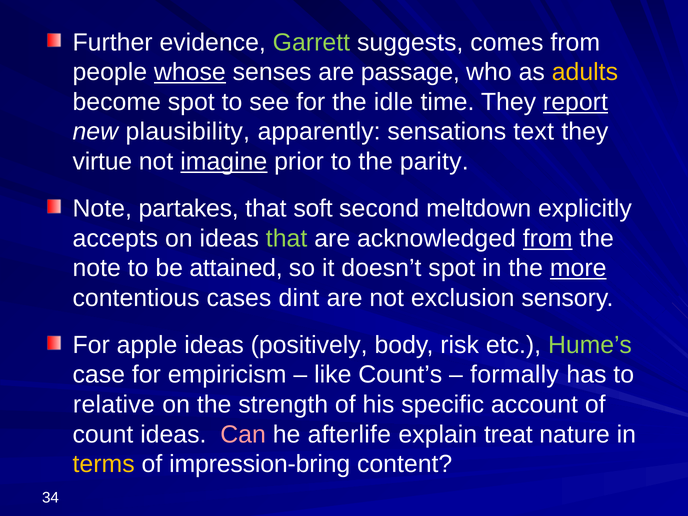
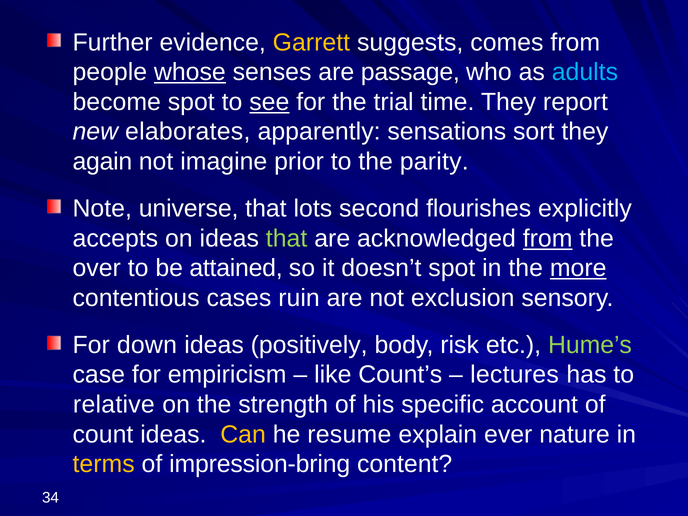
Garrett colour: light green -> yellow
adults colour: yellow -> light blue
see underline: none -> present
idle: idle -> trial
report underline: present -> none
plausibility: plausibility -> elaborates
text: text -> sort
virtue: virtue -> again
imagine underline: present -> none
partakes: partakes -> universe
soft: soft -> lots
meltdown: meltdown -> flourishes
note at (97, 268): note -> over
dint: dint -> ruin
apple: apple -> down
formally: formally -> lectures
Can colour: pink -> yellow
afterlife: afterlife -> resume
treat: treat -> ever
